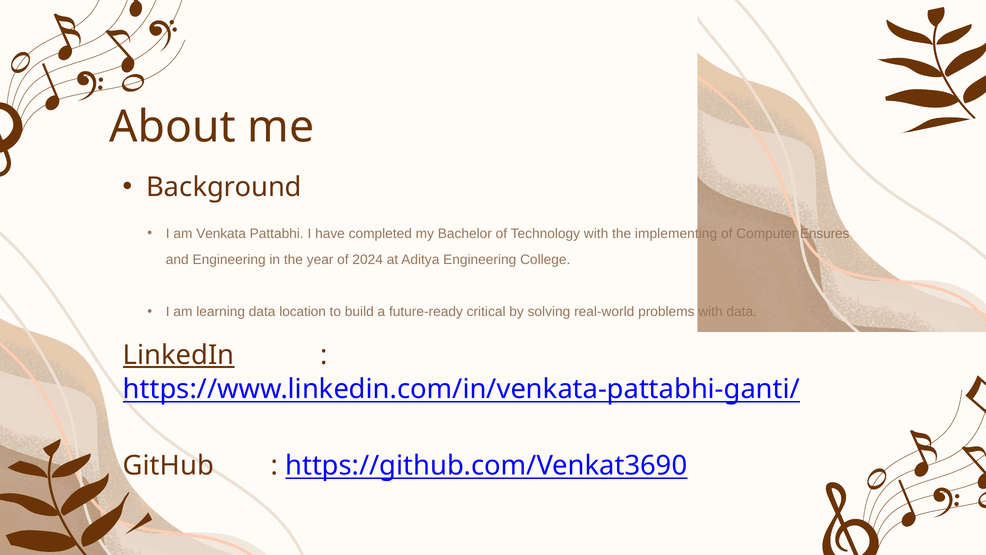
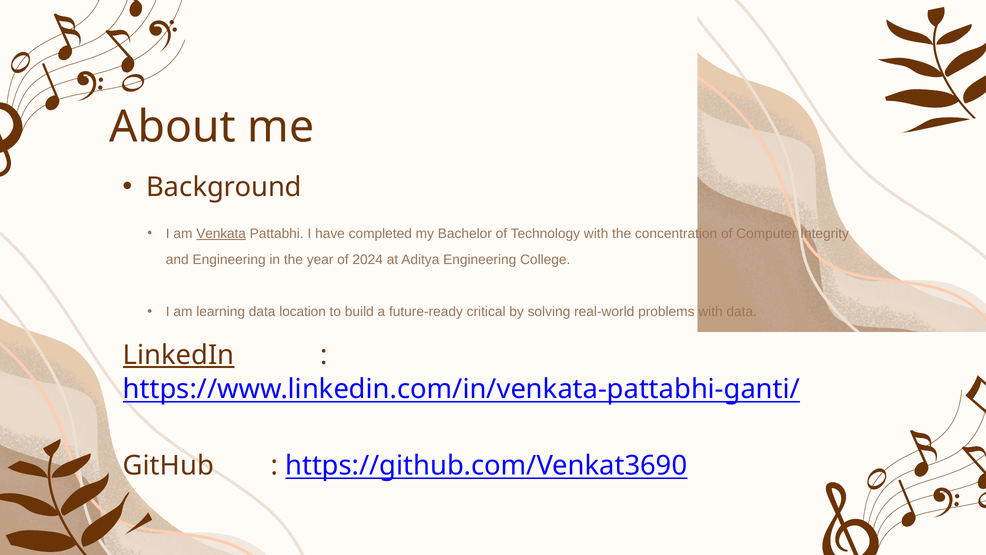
Venkata underline: none -> present
implementing: implementing -> concentration
Ensures: Ensures -> Integrity
